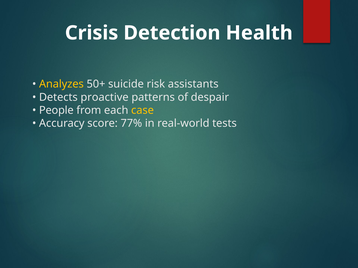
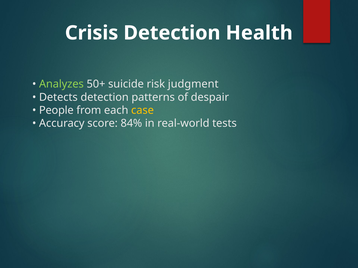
Analyzes colour: yellow -> light green
assistants: assistants -> judgment
Detects proactive: proactive -> detection
77%: 77% -> 84%
